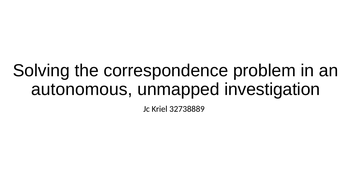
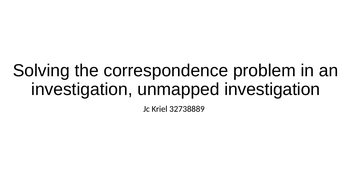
autonomous at (82, 89): autonomous -> investigation
